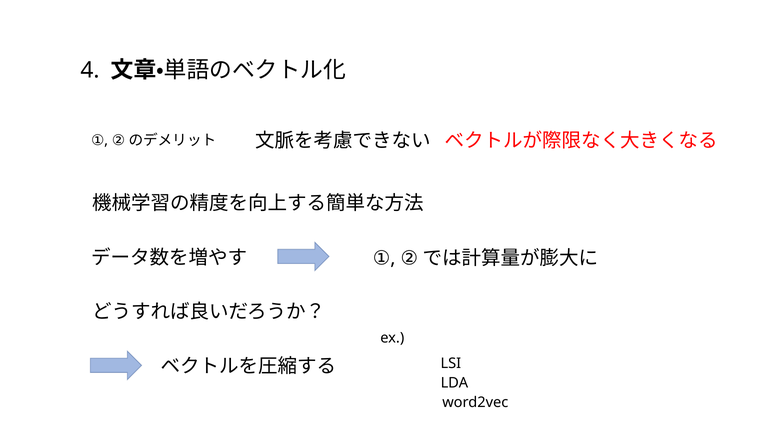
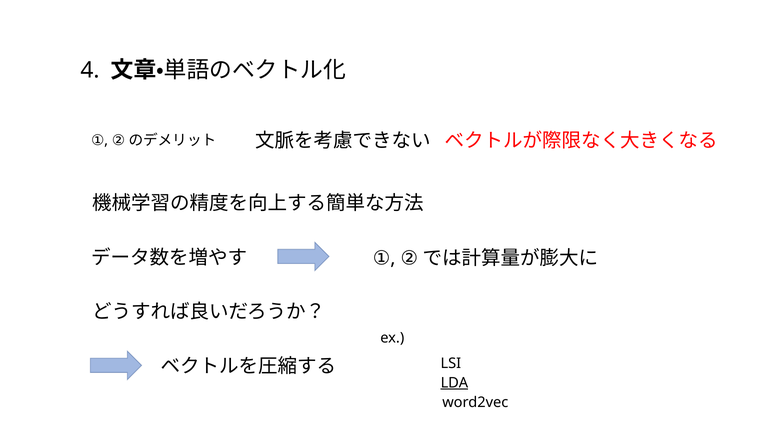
LDA underline: none -> present
